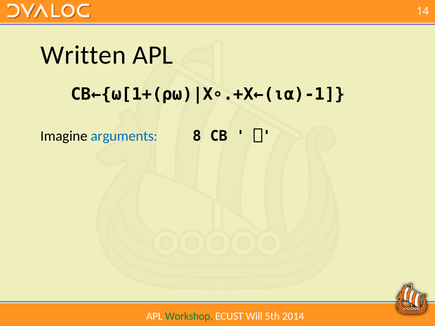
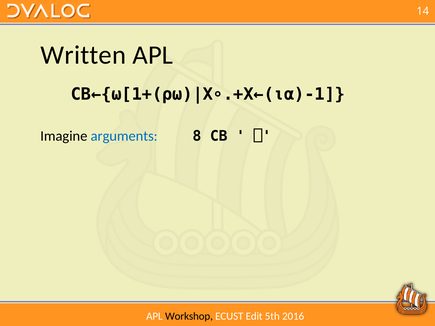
Workshop colour: green -> black
Will: Will -> Edit
2014: 2014 -> 2016
